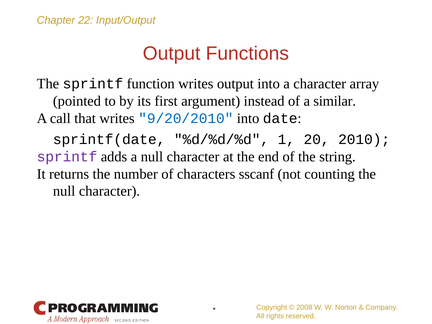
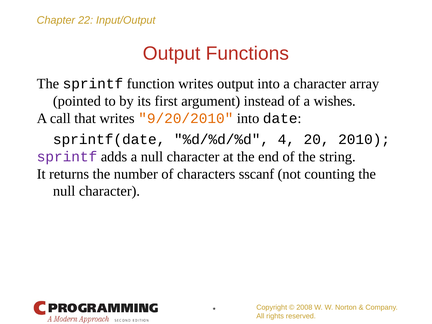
similar: similar -> wishes
9/20/2010 colour: blue -> orange
1: 1 -> 4
